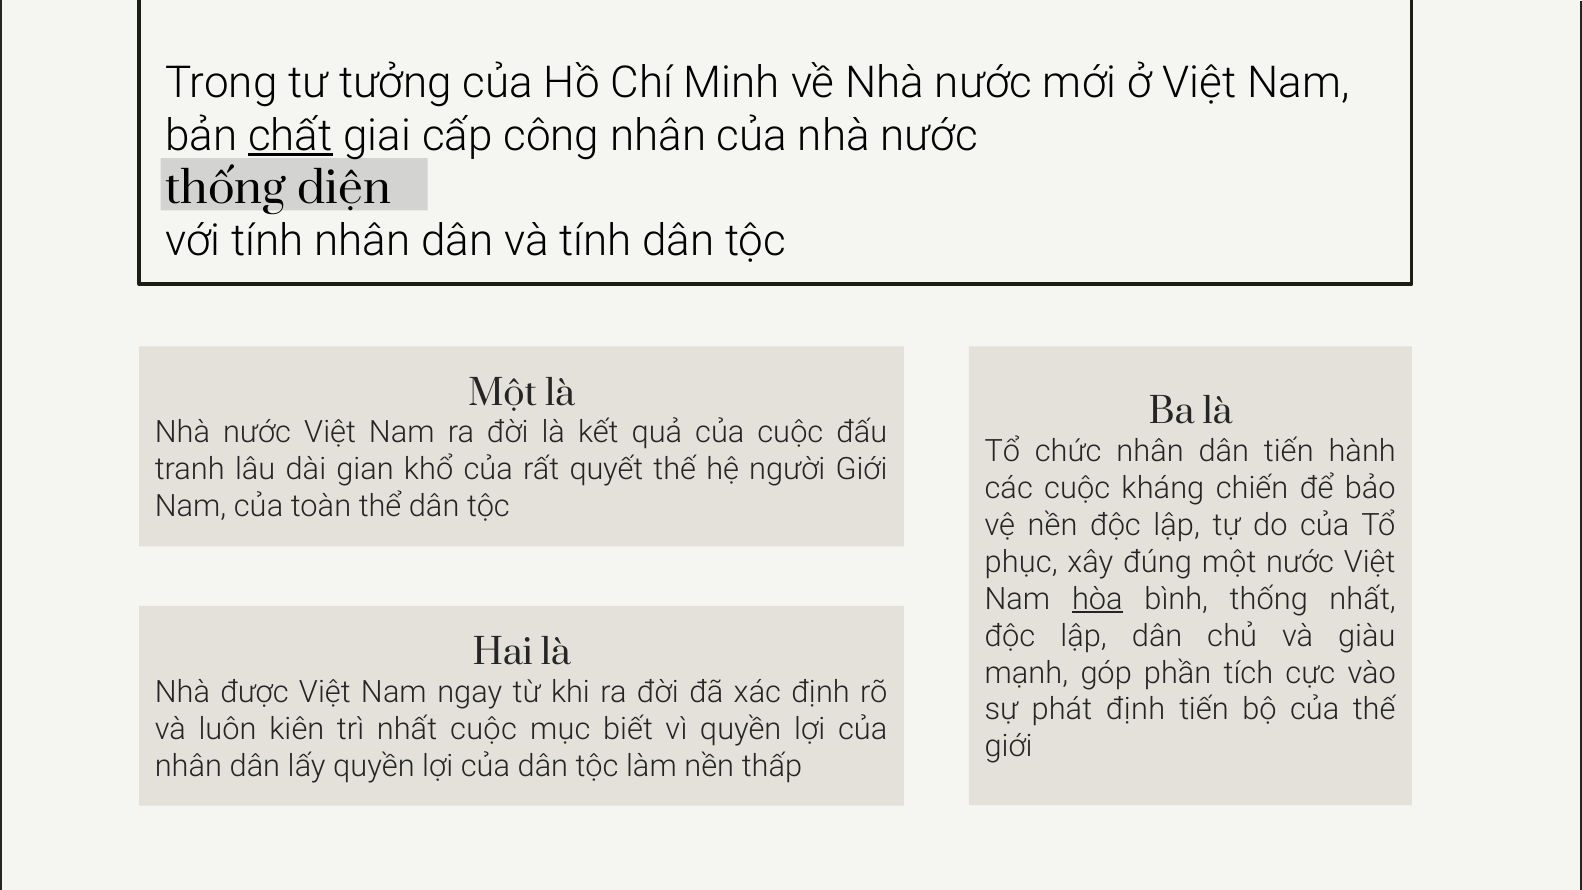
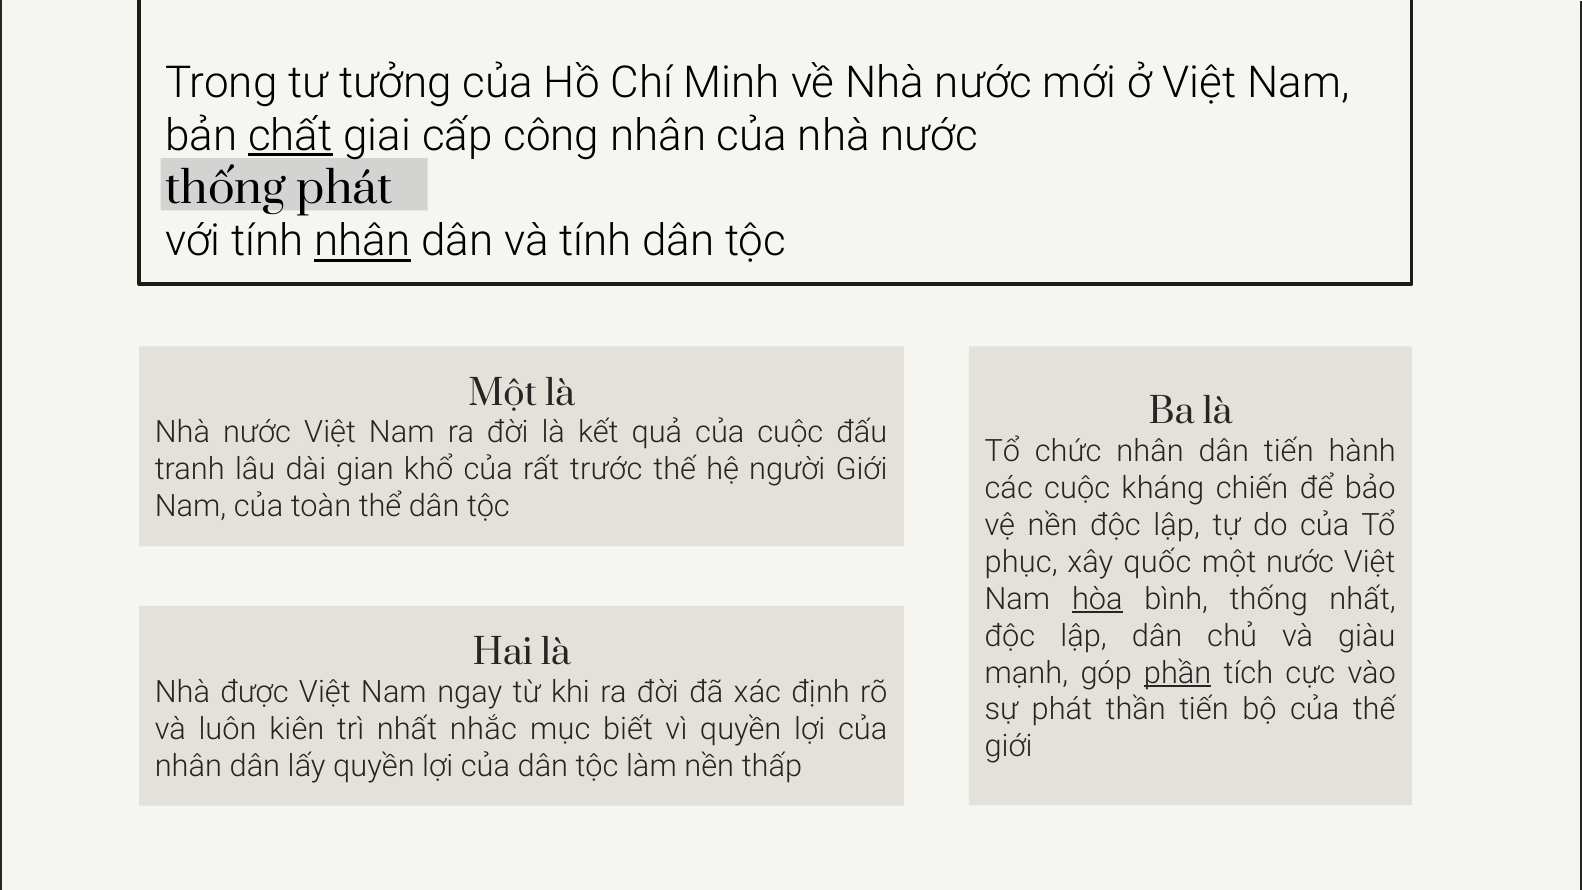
thống diện: diện -> phát
nhân at (363, 241) underline: none -> present
quyết: quyết -> trước
đúng: đúng -> quốc
phần underline: none -> present
phát định: định -> thần
nhất cuộc: cuộc -> nhắc
